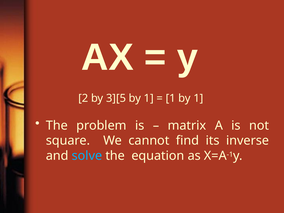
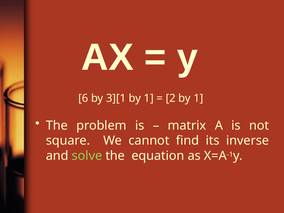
2: 2 -> 6
3][5: 3][5 -> 3][1
1 at (171, 98): 1 -> 2
solve colour: light blue -> light green
